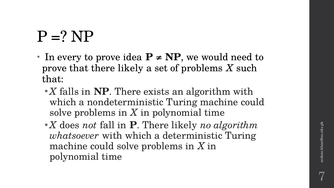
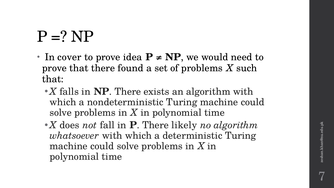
every: every -> cover
that there likely: likely -> found
